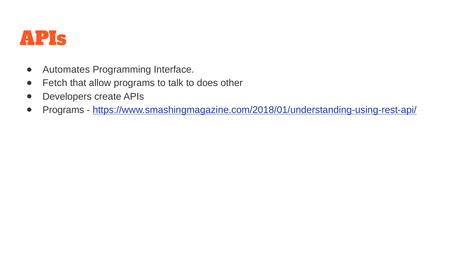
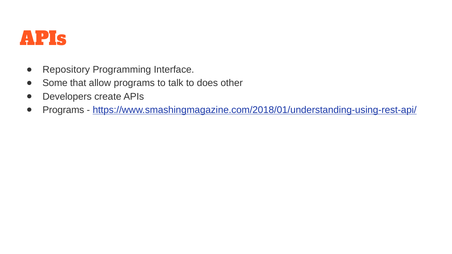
Automates: Automates -> Repository
Fetch: Fetch -> Some
